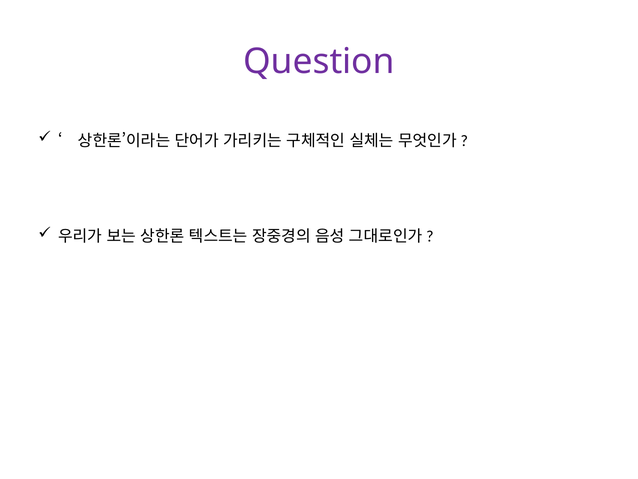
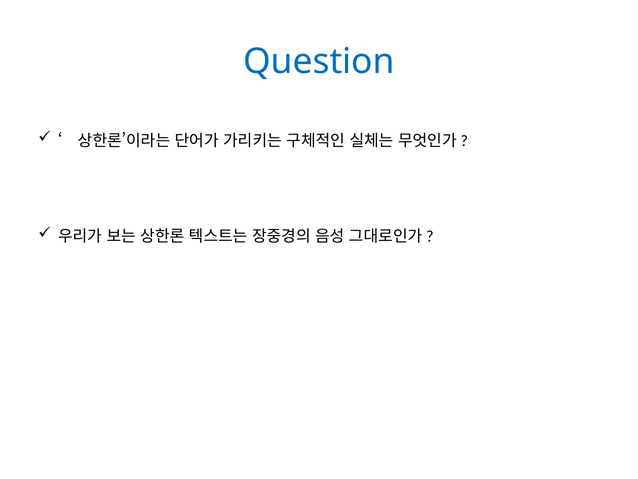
Question colour: purple -> blue
